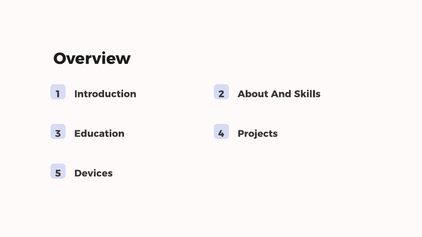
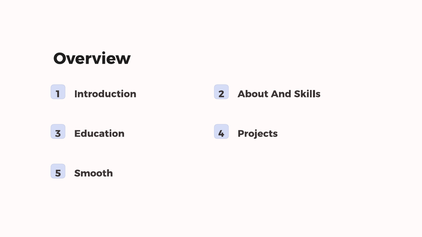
Devices: Devices -> Smooth
